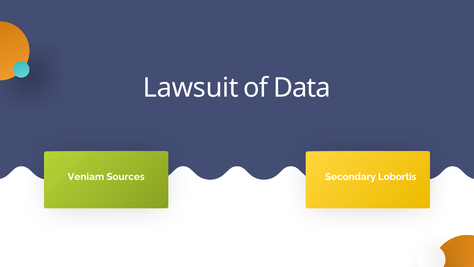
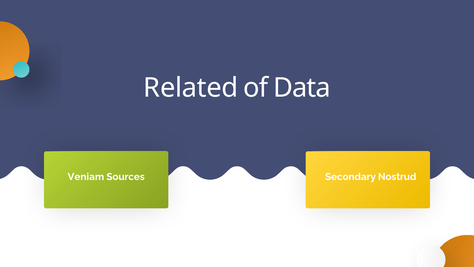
Lawsuit: Lawsuit -> Related
Lobortis: Lobortis -> Nostrud
